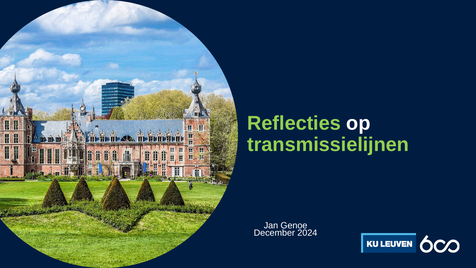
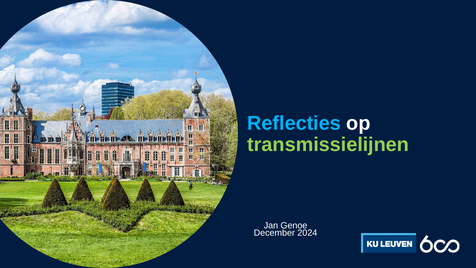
Reflecties colour: light green -> light blue
